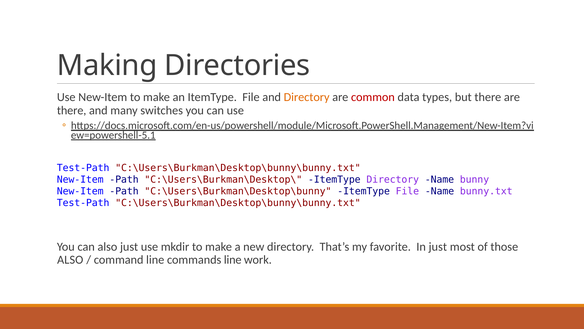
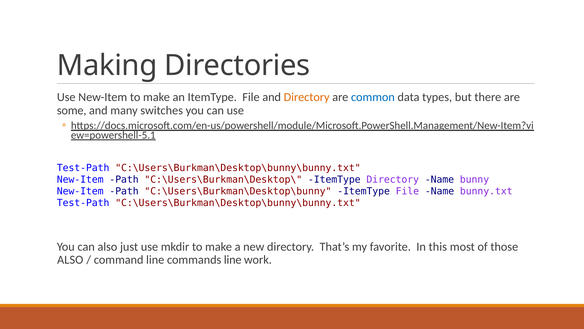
common colour: red -> blue
there at (72, 110): there -> some
In just: just -> this
